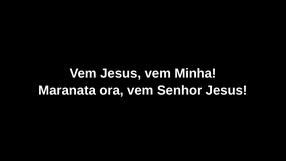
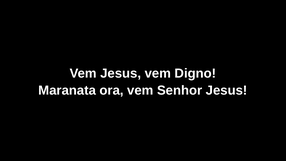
Minha: Minha -> Digno
